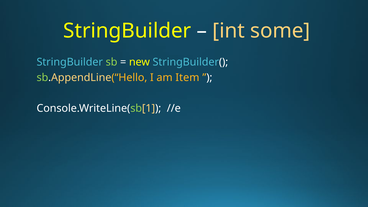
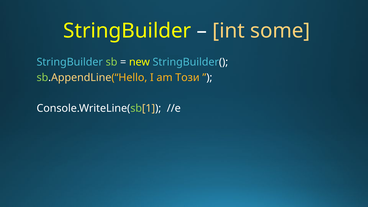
Item: Item -> Този
